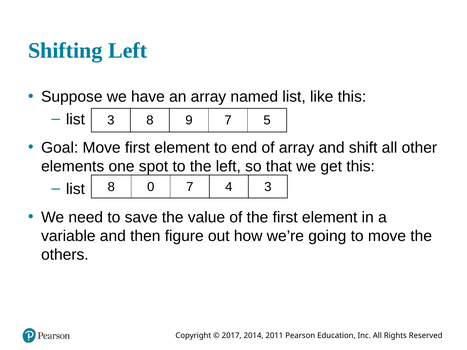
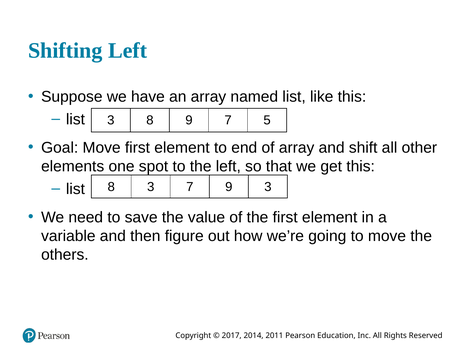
8 0: 0 -> 3
7 4: 4 -> 9
